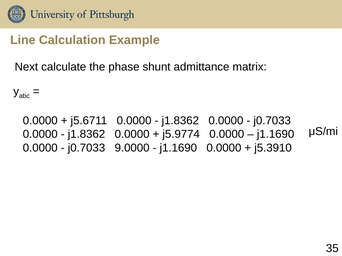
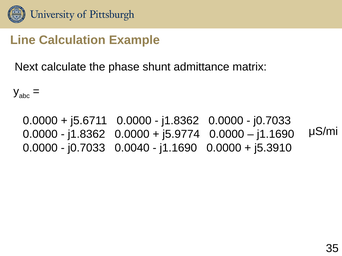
9.0000: 9.0000 -> 0.0040
